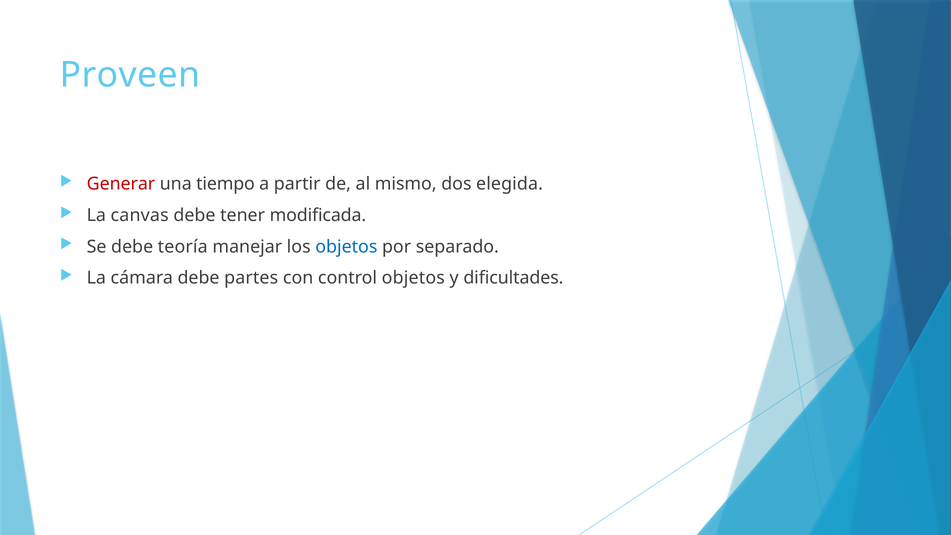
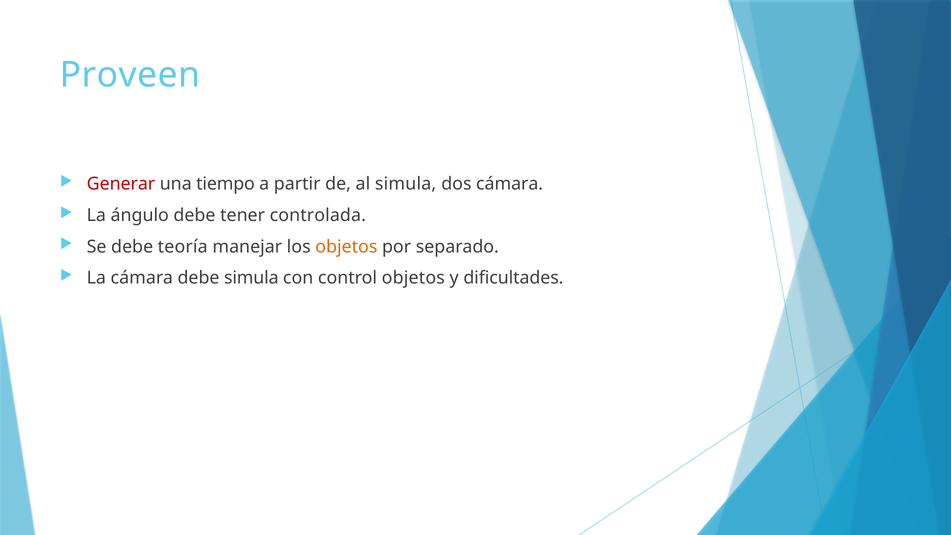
al mismo: mismo -> simula
dos elegida: elegida -> cámara
canvas: canvas -> ángulo
modificada: modificada -> controlada
objetos at (346, 247) colour: blue -> orange
debe partes: partes -> simula
